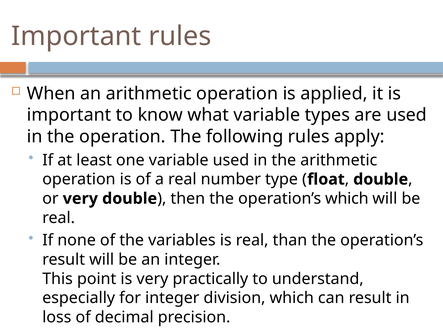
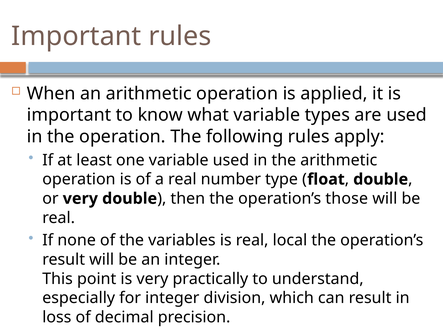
operation’s which: which -> those
than: than -> local
